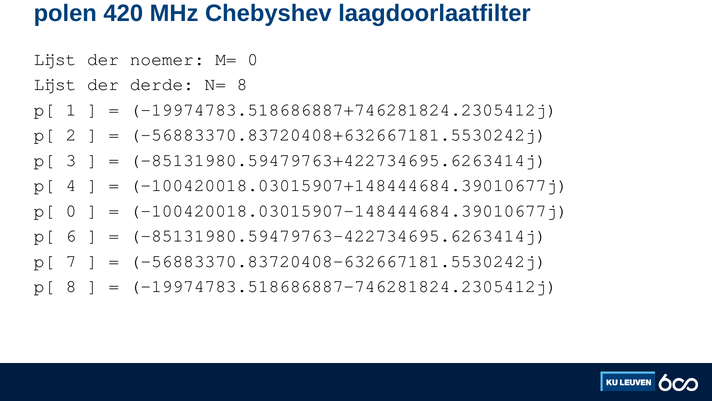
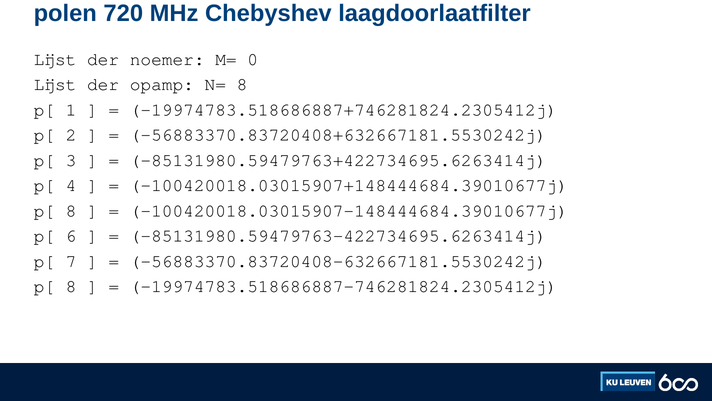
420: 420 -> 720
derde: derde -> opamp
0 at (71, 210): 0 -> 8
